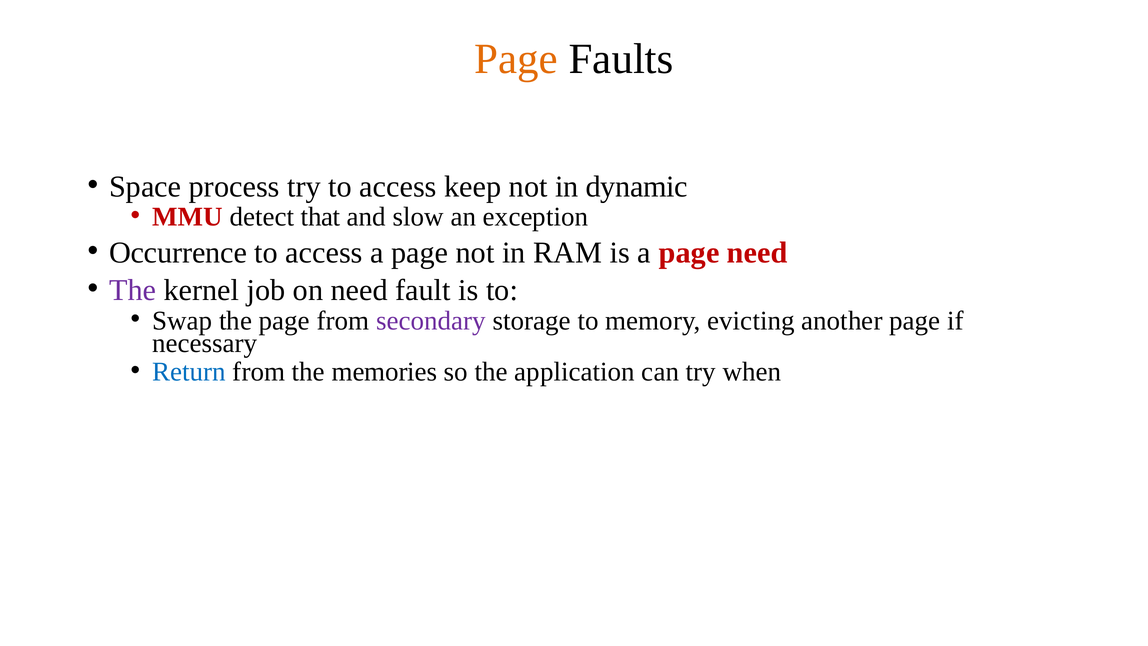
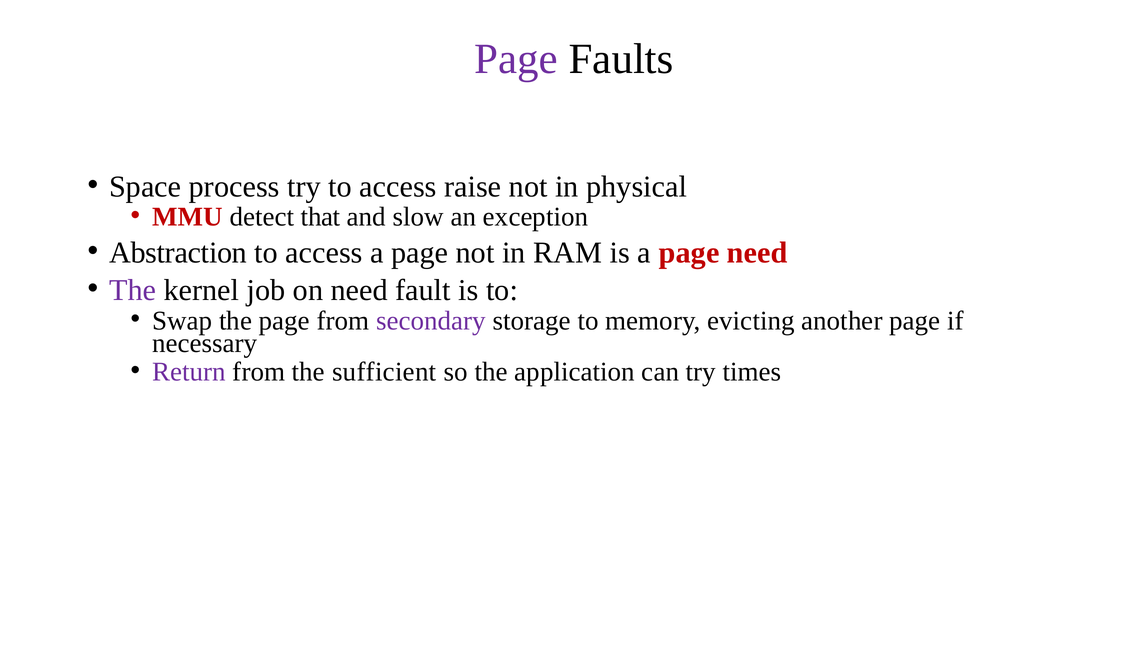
Page at (516, 59) colour: orange -> purple
keep: keep -> raise
dynamic: dynamic -> physical
Occurrence: Occurrence -> Abstraction
Return colour: blue -> purple
memories: memories -> sufficient
when: when -> times
